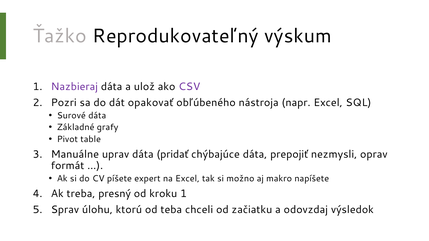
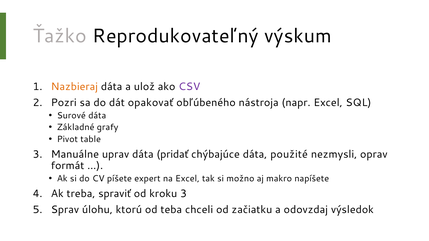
Nazbieraj colour: purple -> orange
prepojiť: prepojiť -> použité
presný: presný -> spraviť
kroku 1: 1 -> 3
